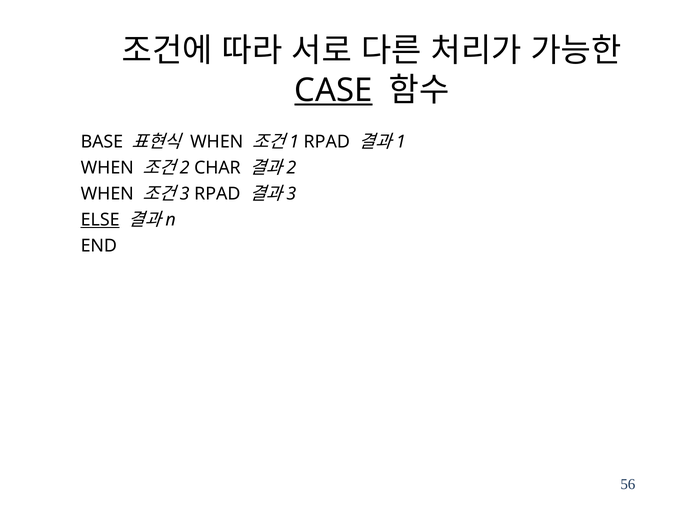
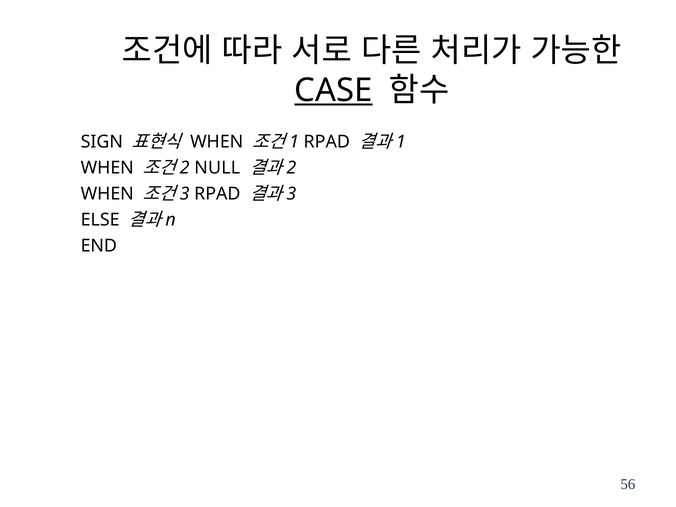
BASE: BASE -> SIGN
CHAR: CHAR -> NULL
ELSE underline: present -> none
